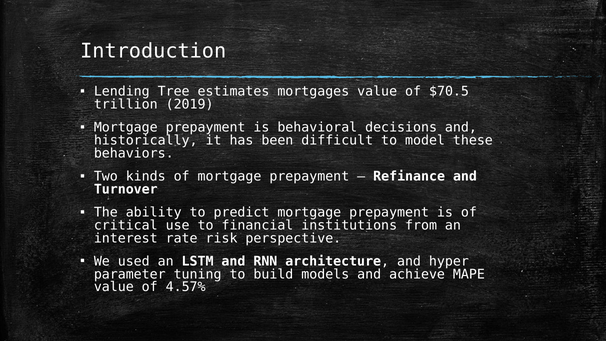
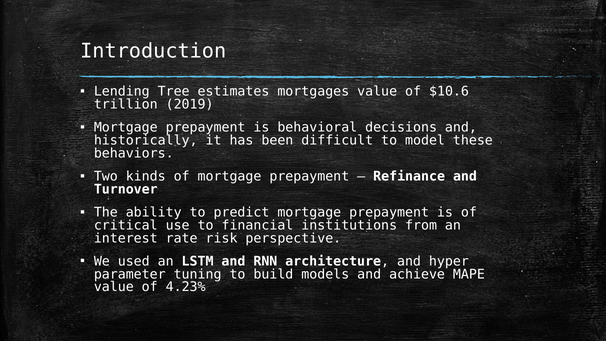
$70.5: $70.5 -> $10.6
4.57%: 4.57% -> 4.23%
